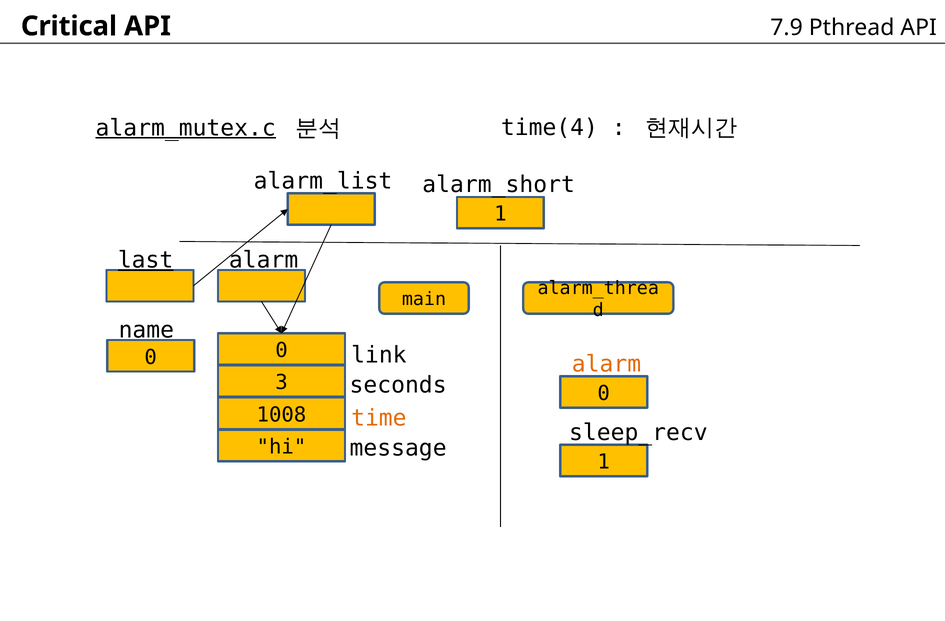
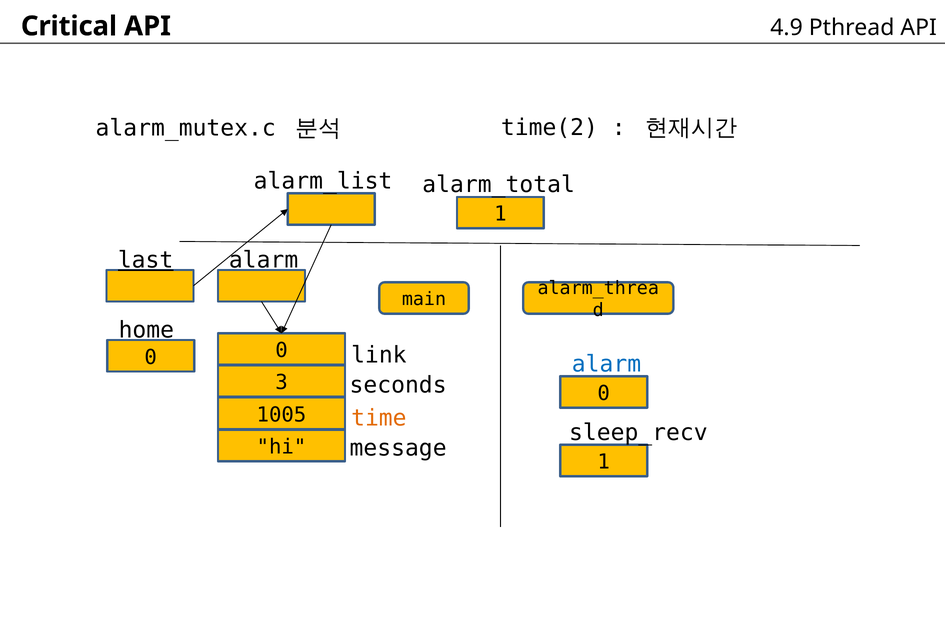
7.9: 7.9 -> 4.9
time(4: time(4 -> time(2
alarm_mutex.c underline: present -> none
alarm_short: alarm_short -> alarm_total
name: name -> home
alarm at (607, 364) colour: orange -> blue
1008: 1008 -> 1005
